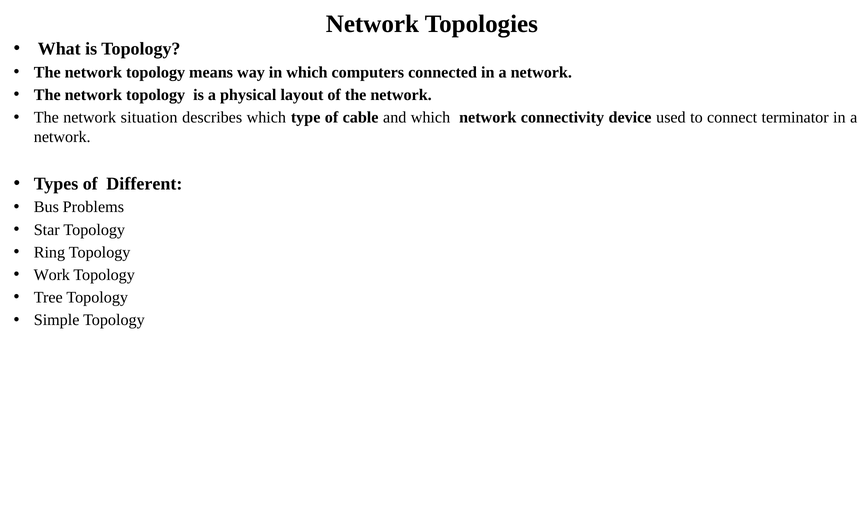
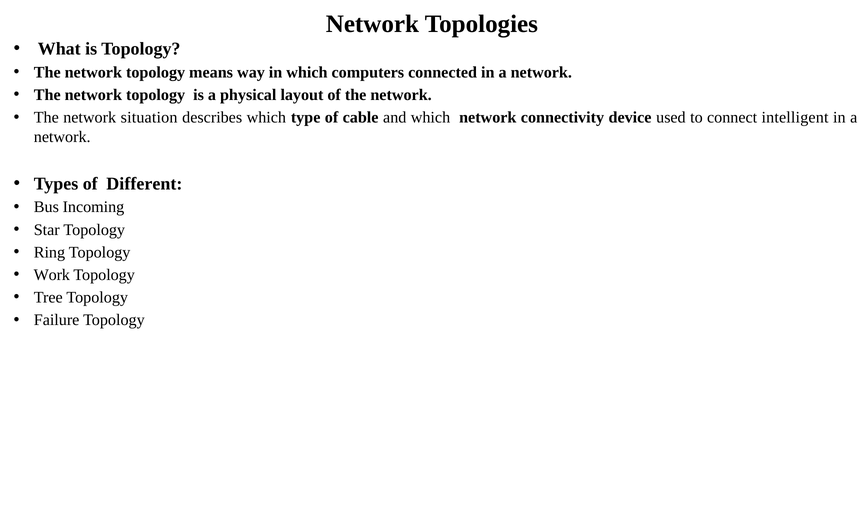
terminator: terminator -> intelligent
Problems: Problems -> Incoming
Simple: Simple -> Failure
